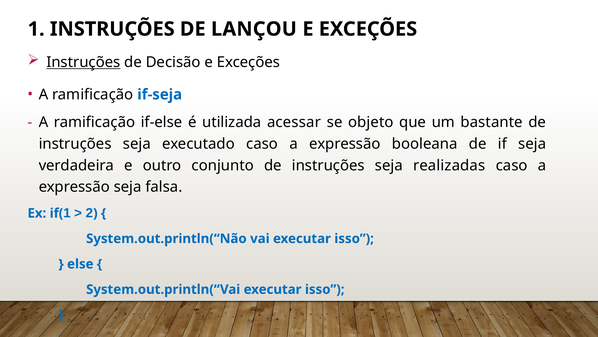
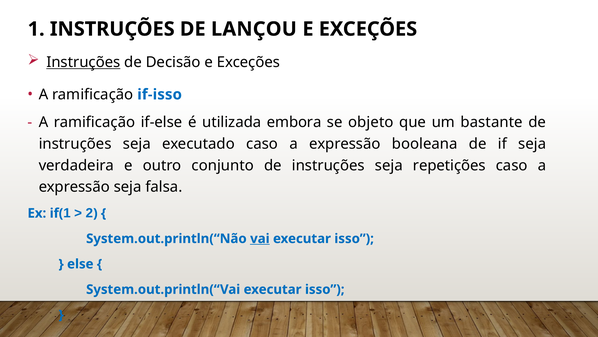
if-seja: if-seja -> if-isso
acessar: acessar -> embora
realizadas: realizadas -> repetições
vai underline: none -> present
